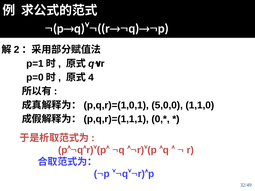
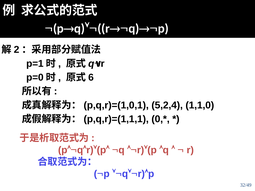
4: 4 -> 6
5,0,0: 5,0,0 -> 5,2,4
